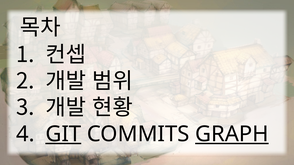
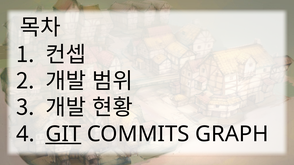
GRAPH underline: present -> none
